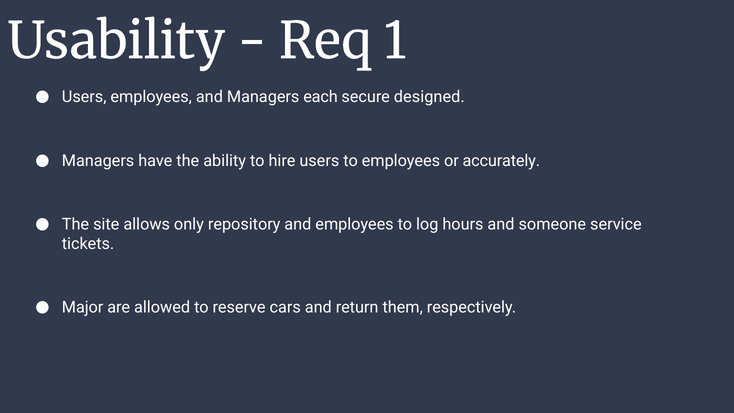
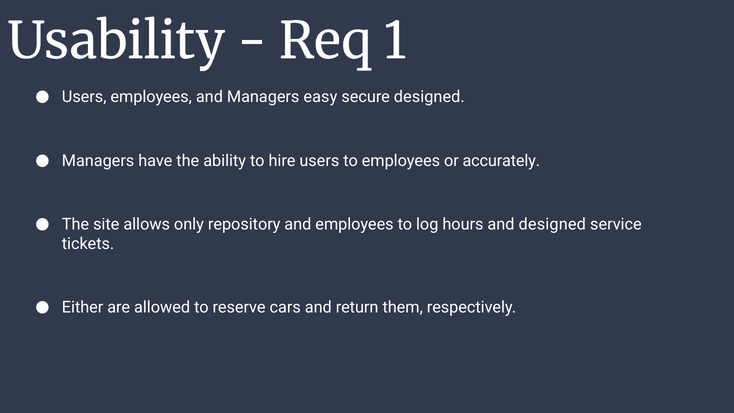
each: each -> easy
and someone: someone -> designed
Major: Major -> Either
